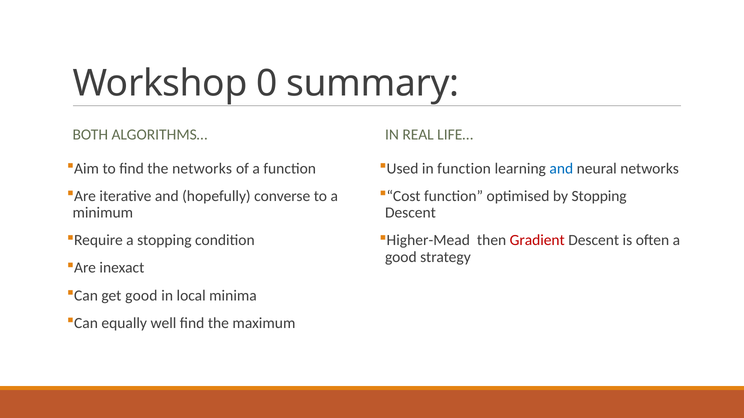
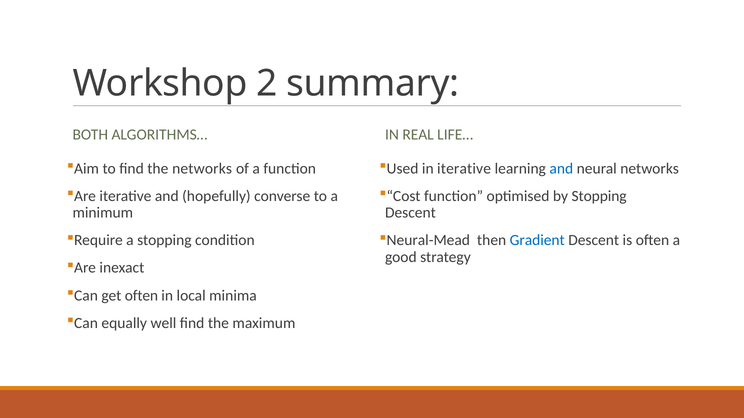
0: 0 -> 2
in function: function -> iterative
Higher-Mead: Higher-Mead -> Neural-Mead
Gradient colour: red -> blue
get good: good -> often
